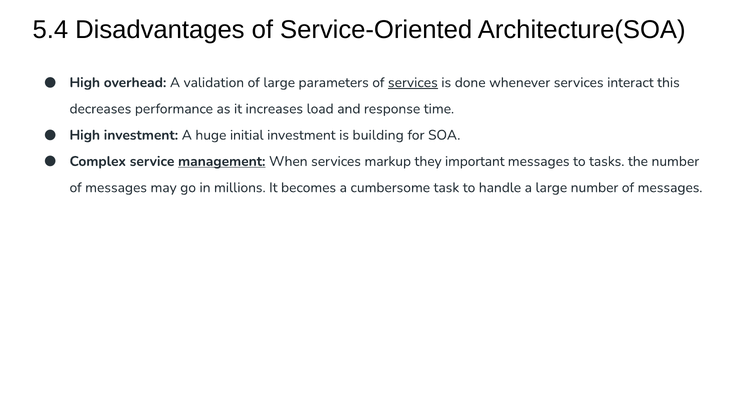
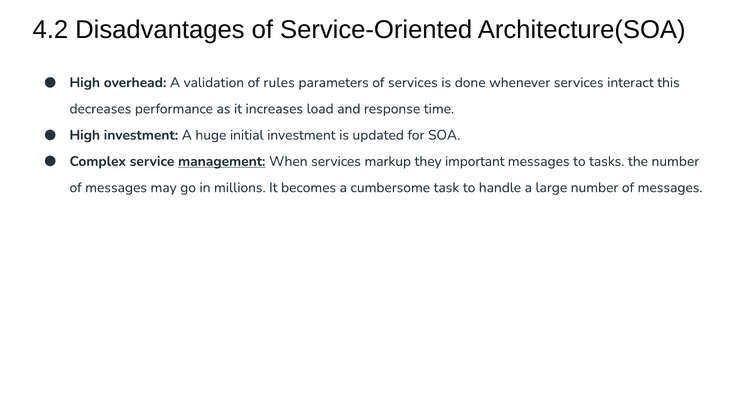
5.4: 5.4 -> 4.2
of large: large -> rules
services at (413, 82) underline: present -> none
building: building -> updated
